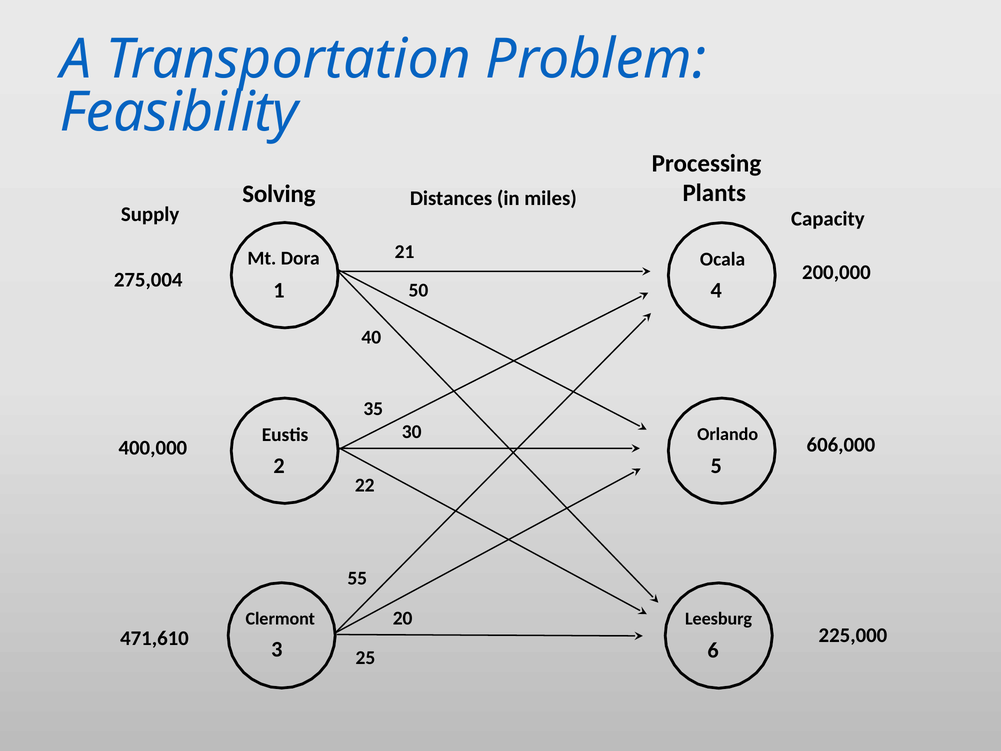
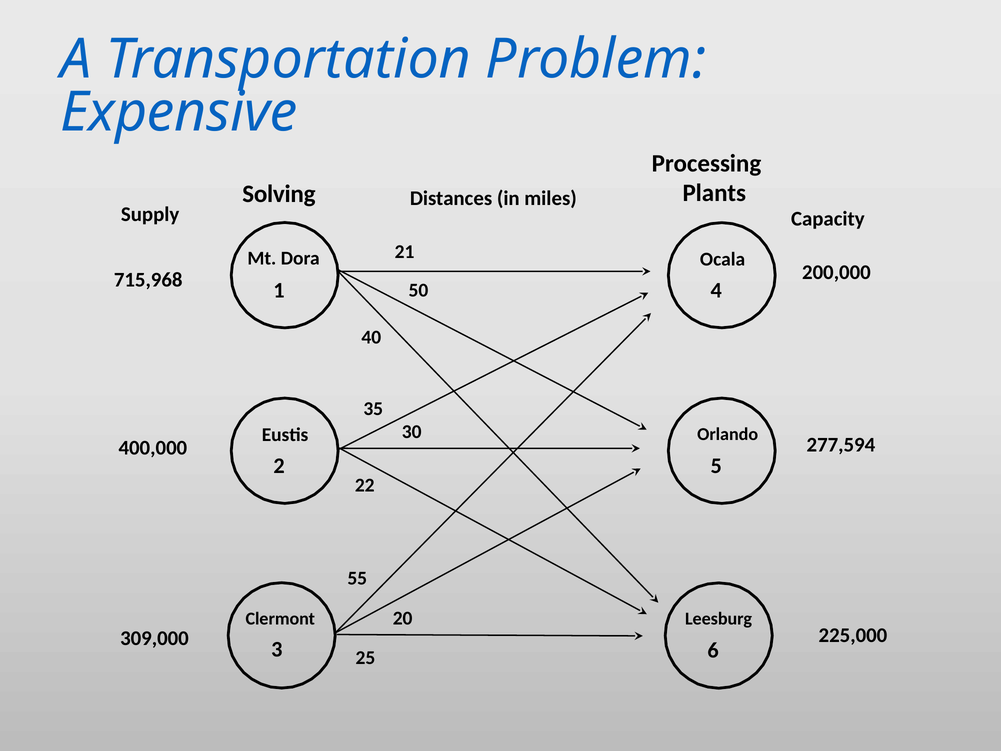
Feasibility: Feasibility -> Expensive
275,004: 275,004 -> 715,968
606,000: 606,000 -> 277,594
471,610: 471,610 -> 309,000
